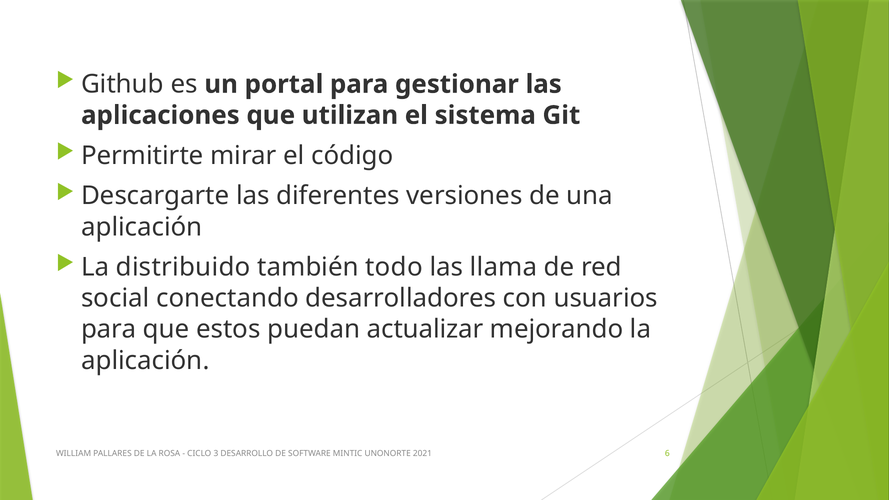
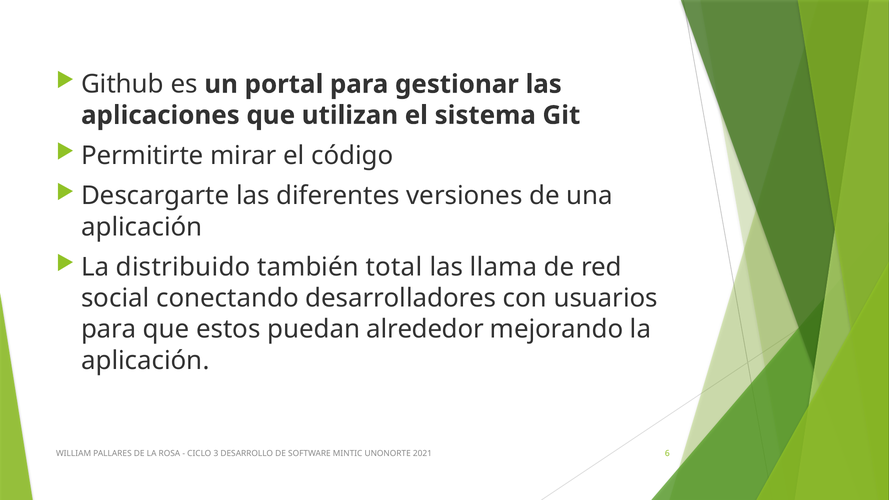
todo: todo -> total
actualizar: actualizar -> alrededor
